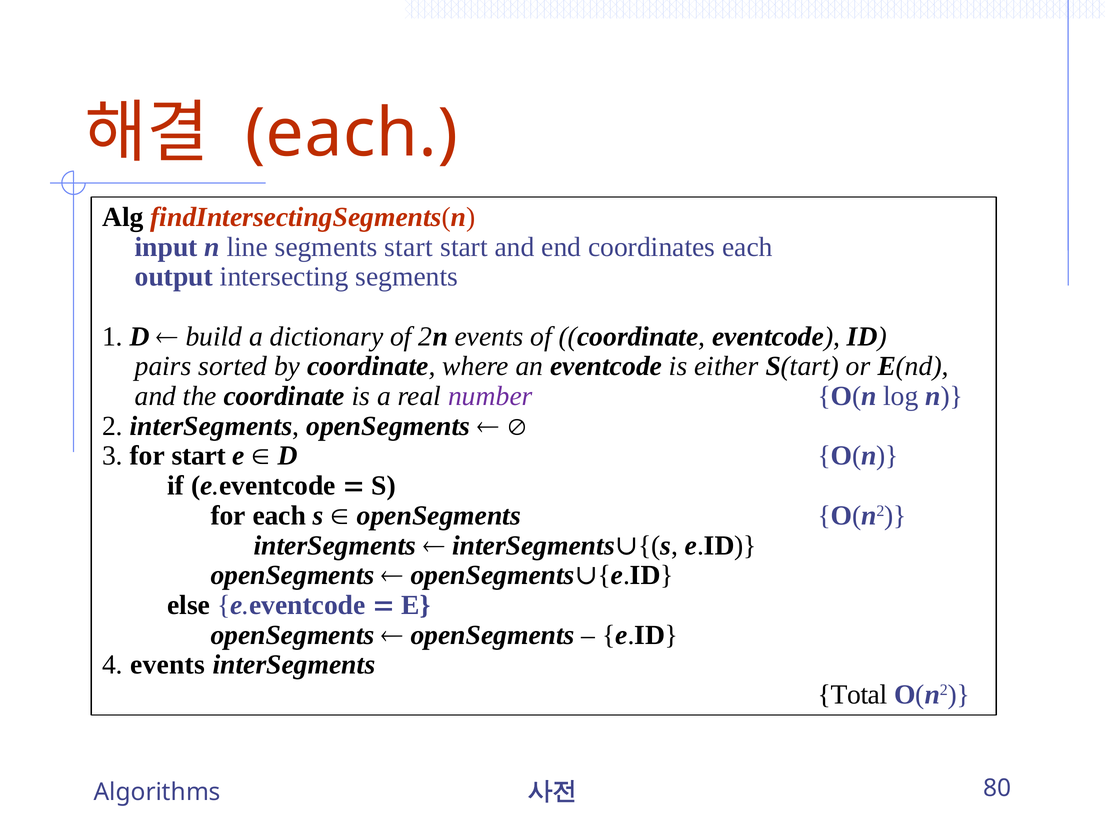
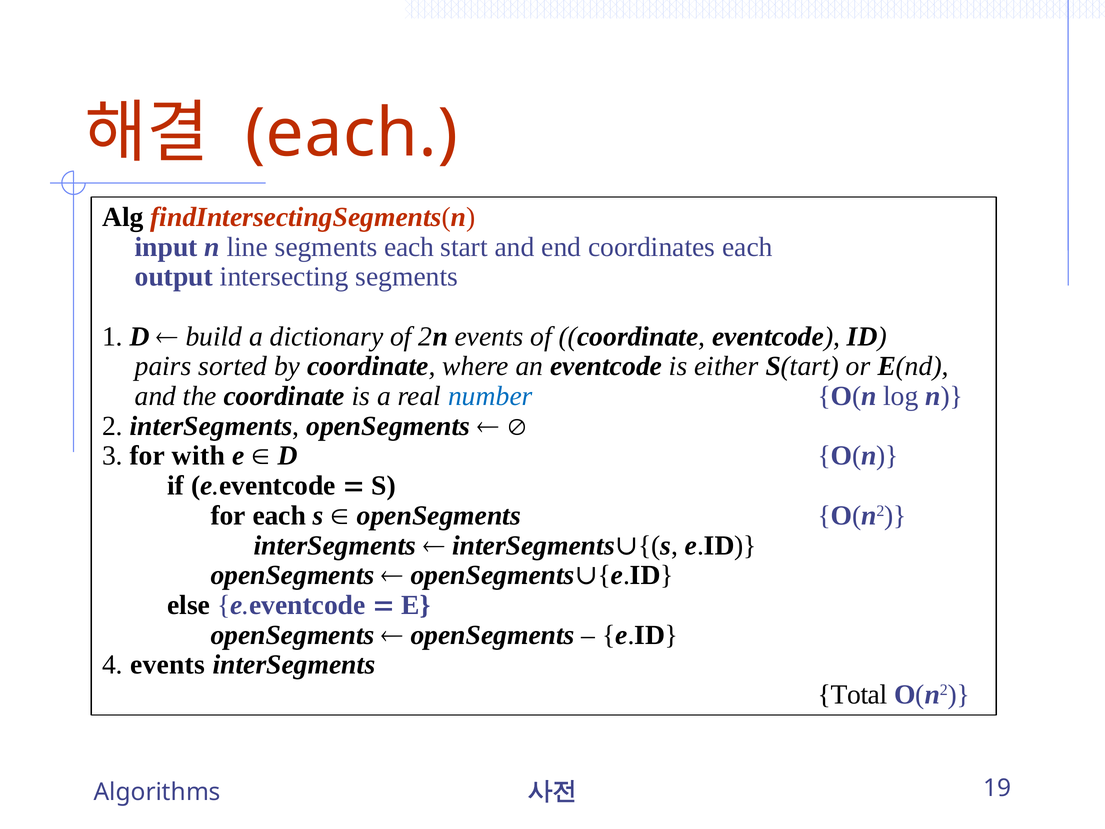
segments start: start -> each
number colour: purple -> blue
for start: start -> with
80: 80 -> 19
